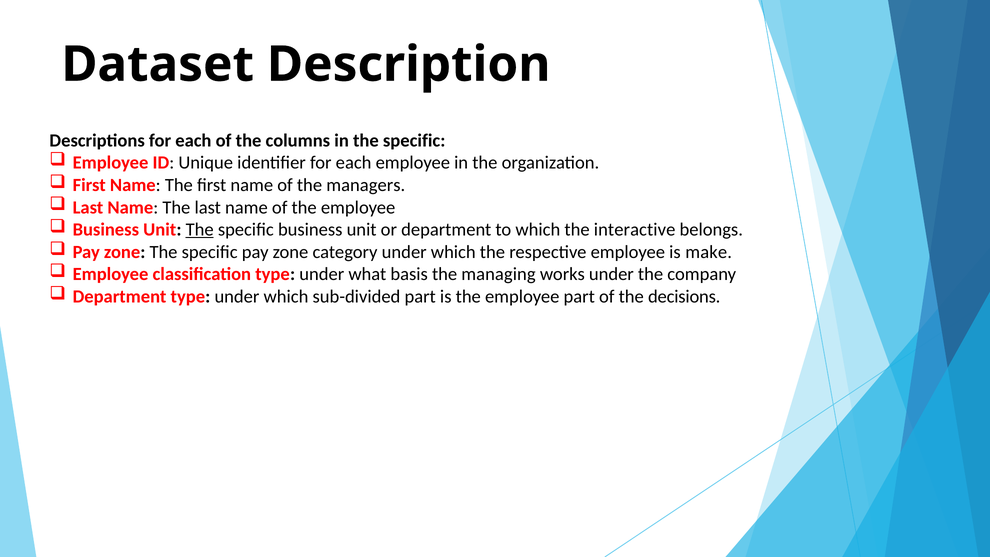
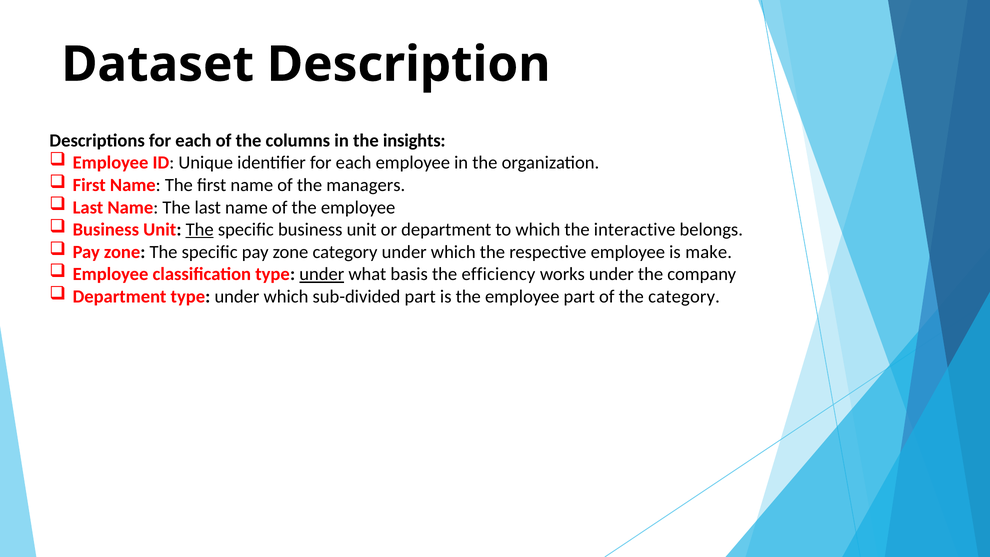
in the specific: specific -> insights
under at (322, 274) underline: none -> present
managing: managing -> efficiency
the decisions: decisions -> category
